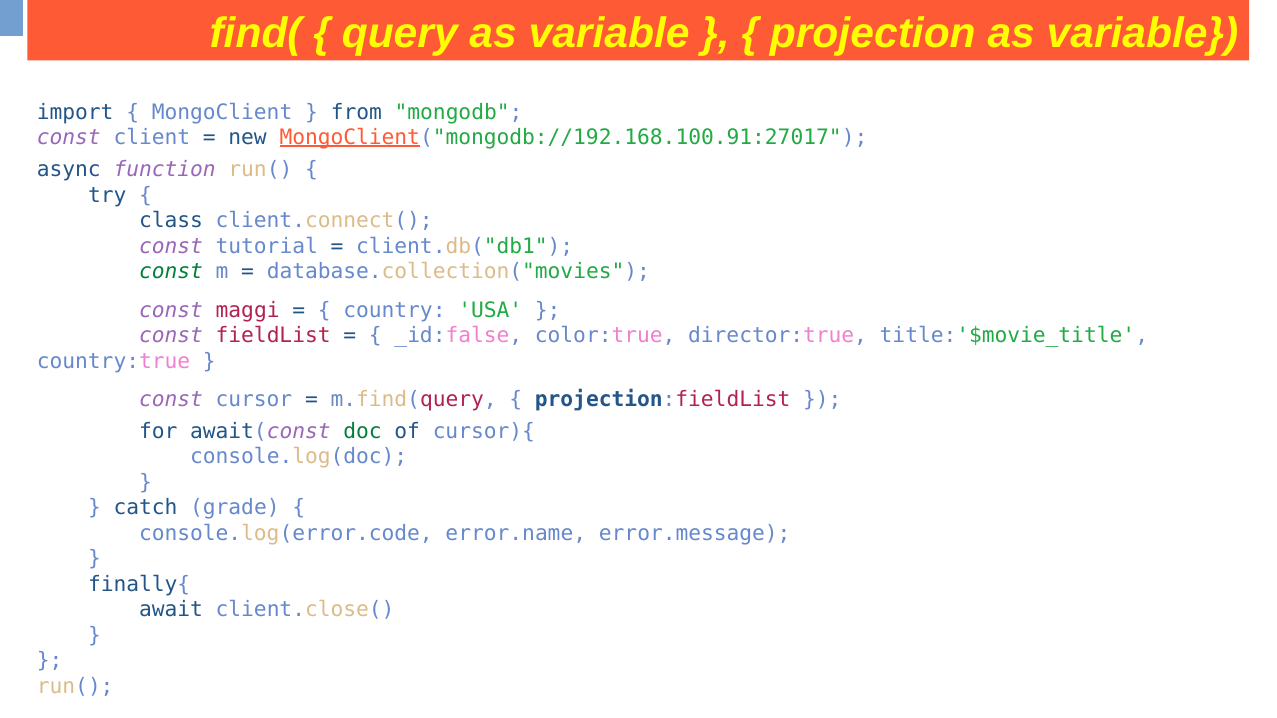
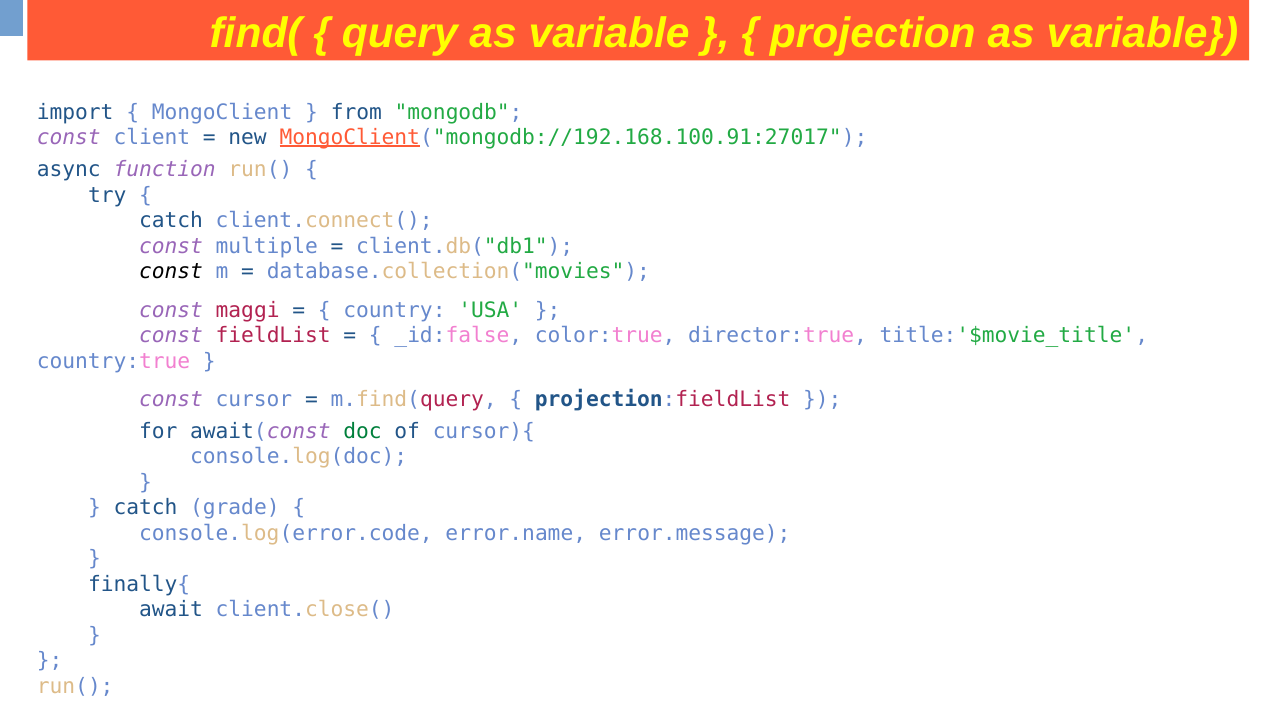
class at (171, 221): class -> catch
tutorial: tutorial -> multiple
const at (171, 272) colour: green -> black
